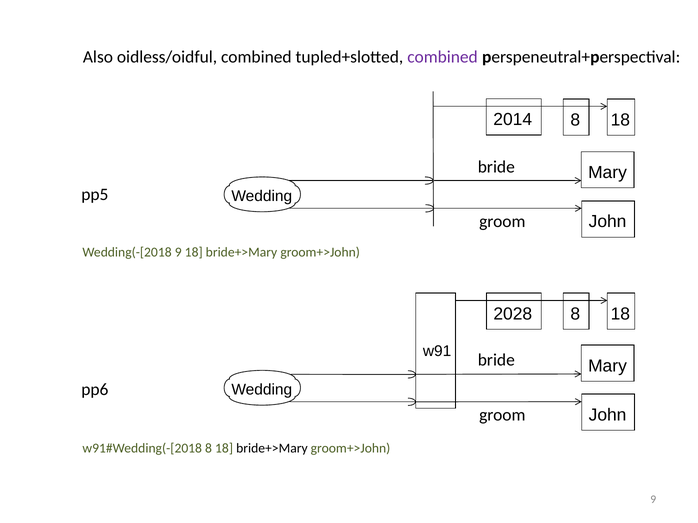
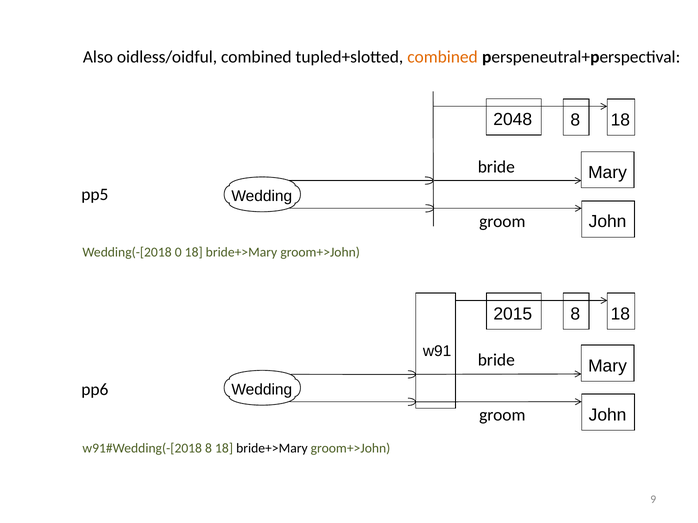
combined at (442, 57) colour: purple -> orange
2014: 2014 -> 2048
Wedding(-[2018 9: 9 -> 0
2028: 2028 -> 2015
